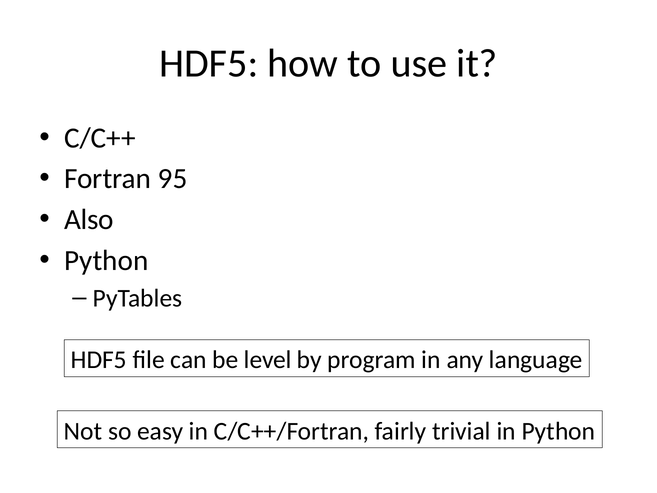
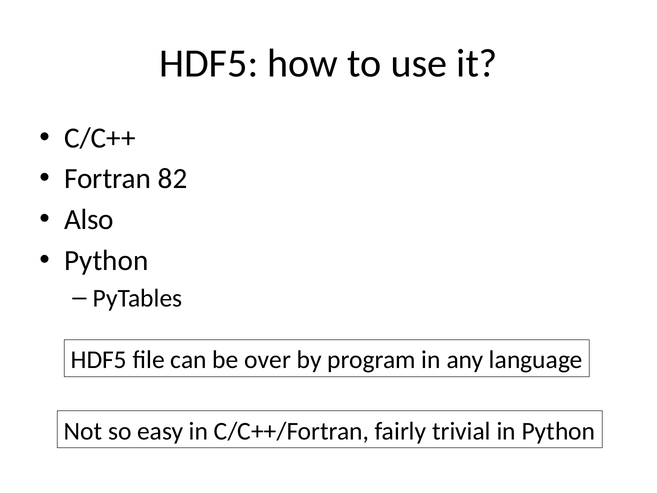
95: 95 -> 82
level: level -> over
